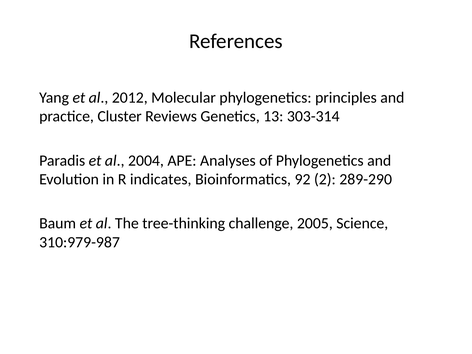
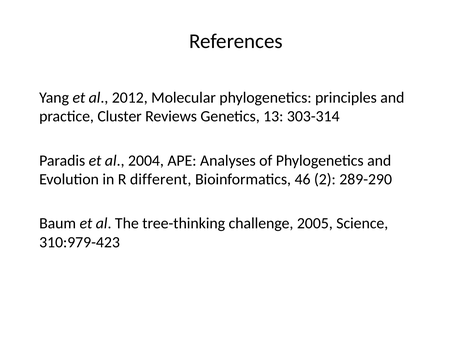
indicates: indicates -> different
92: 92 -> 46
310:979-987: 310:979-987 -> 310:979-423
